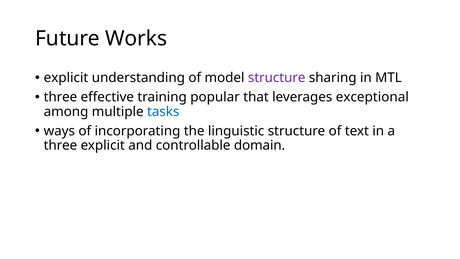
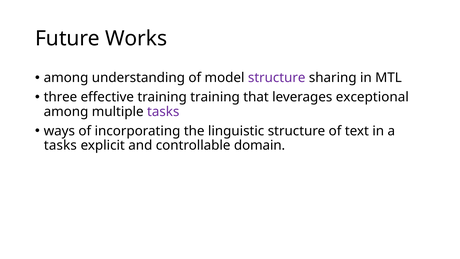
explicit at (66, 78): explicit -> among
training popular: popular -> training
tasks at (163, 112) colour: blue -> purple
three at (60, 145): three -> tasks
